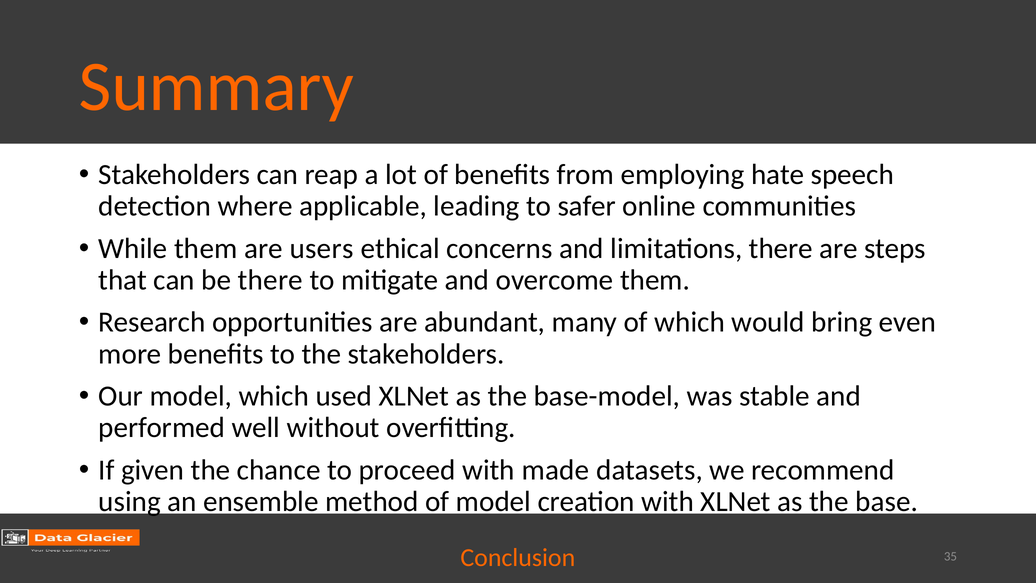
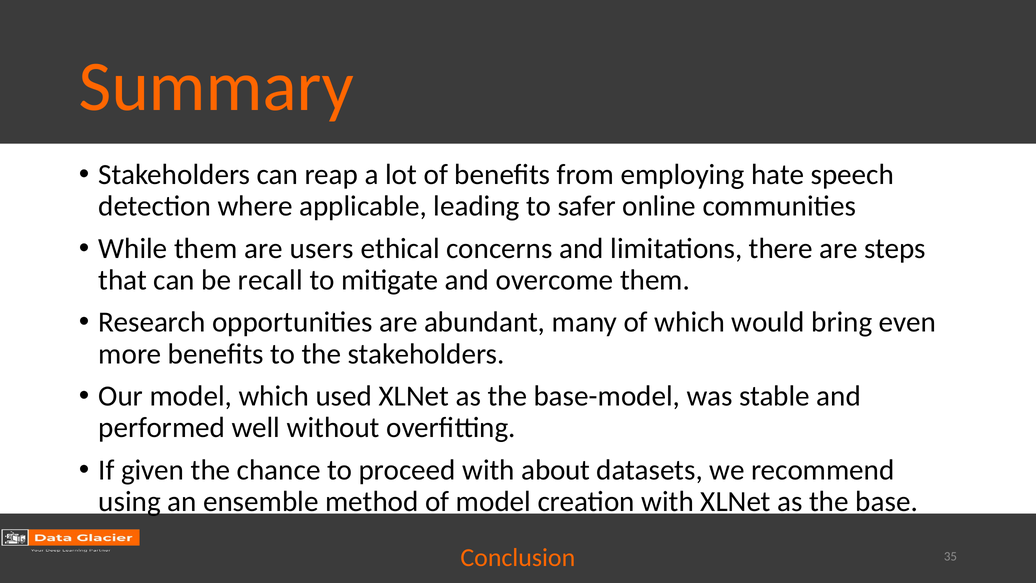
be there: there -> recall
made: made -> about
